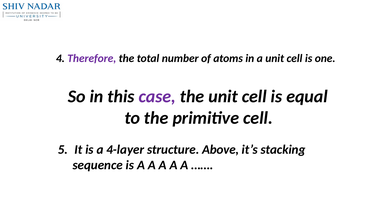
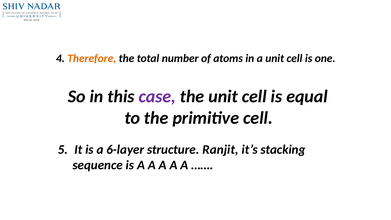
Therefore colour: purple -> orange
4-layer: 4-layer -> 6-layer
Above: Above -> Ranjit
